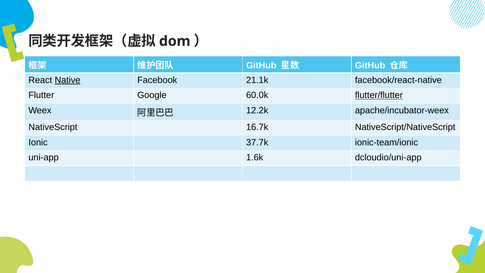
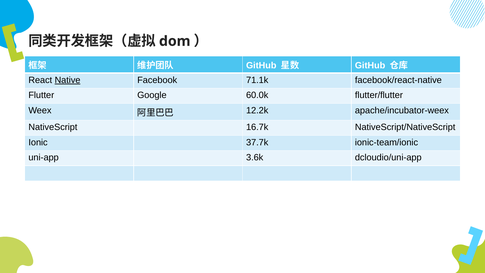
21.1k: 21.1k -> 71.1k
flutter/flutter underline: present -> none
1.6k: 1.6k -> 3.6k
